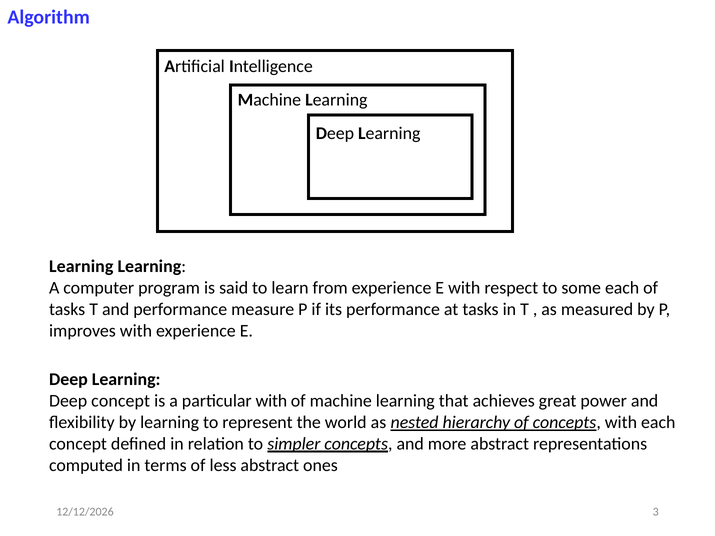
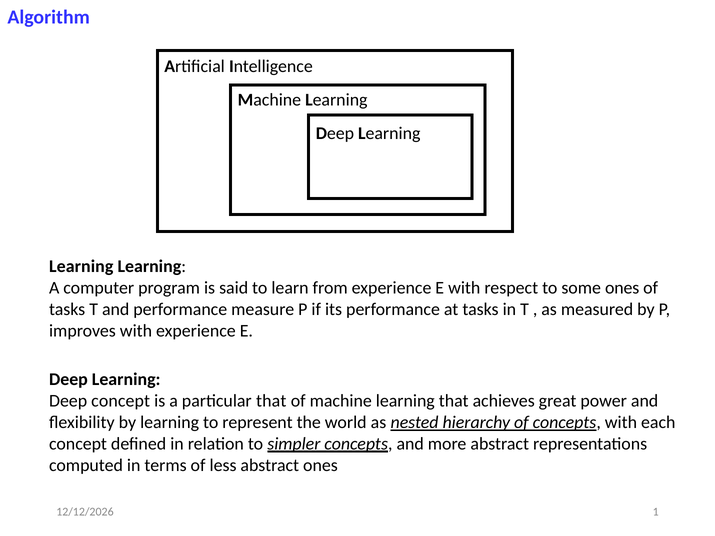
some each: each -> ones
particular with: with -> that
3: 3 -> 1
